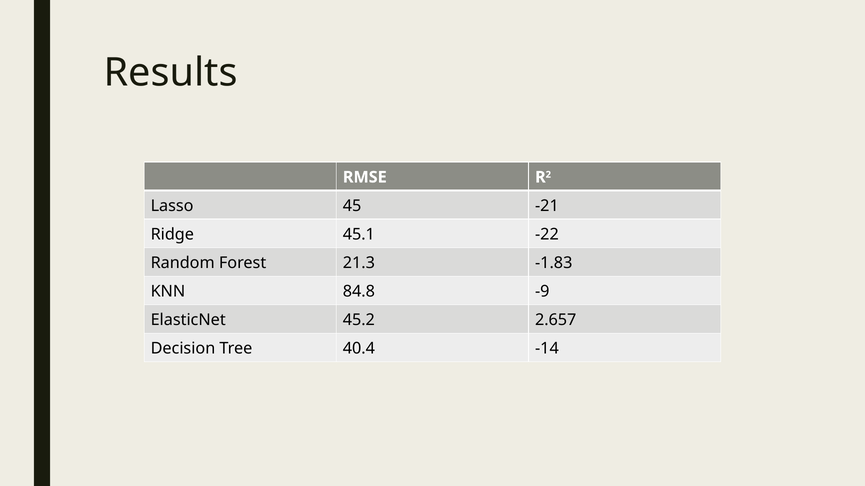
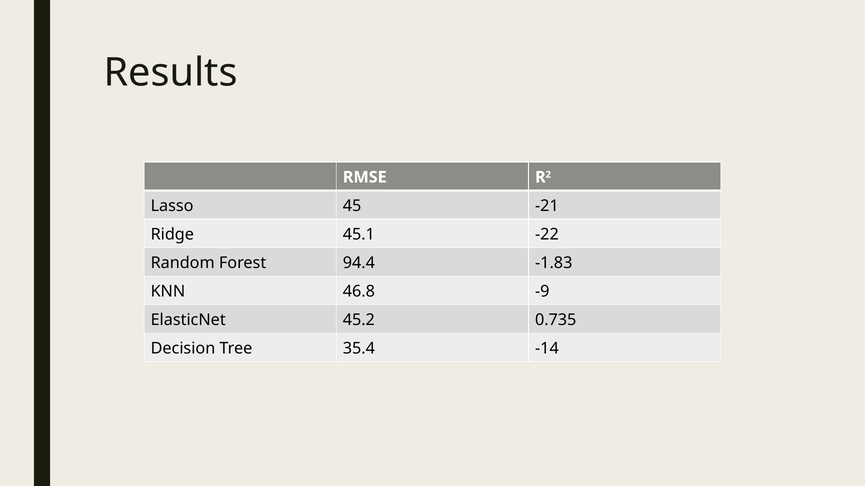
21.3: 21.3 -> 94.4
84.8: 84.8 -> 46.8
2.657: 2.657 -> 0.735
40.4: 40.4 -> 35.4
